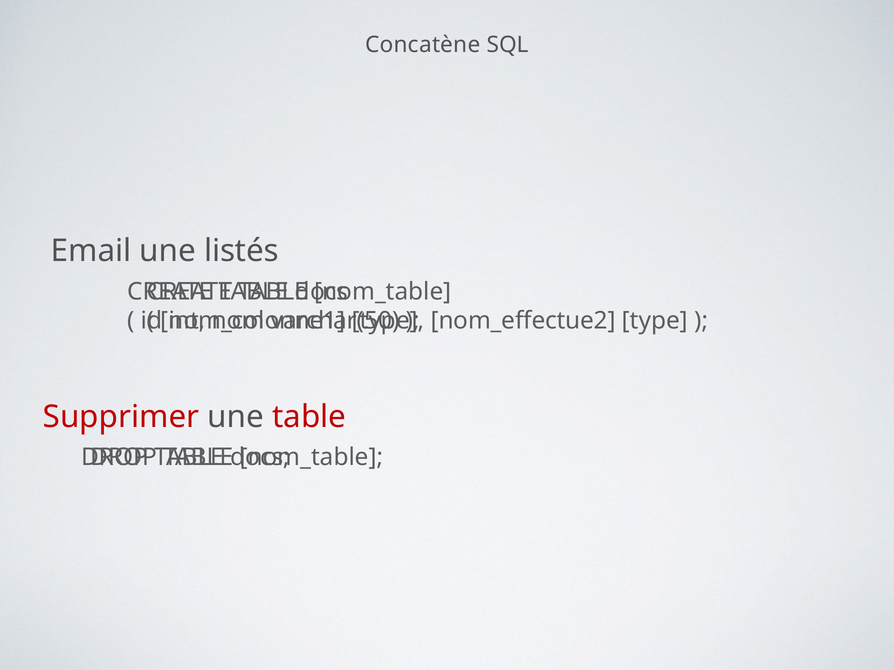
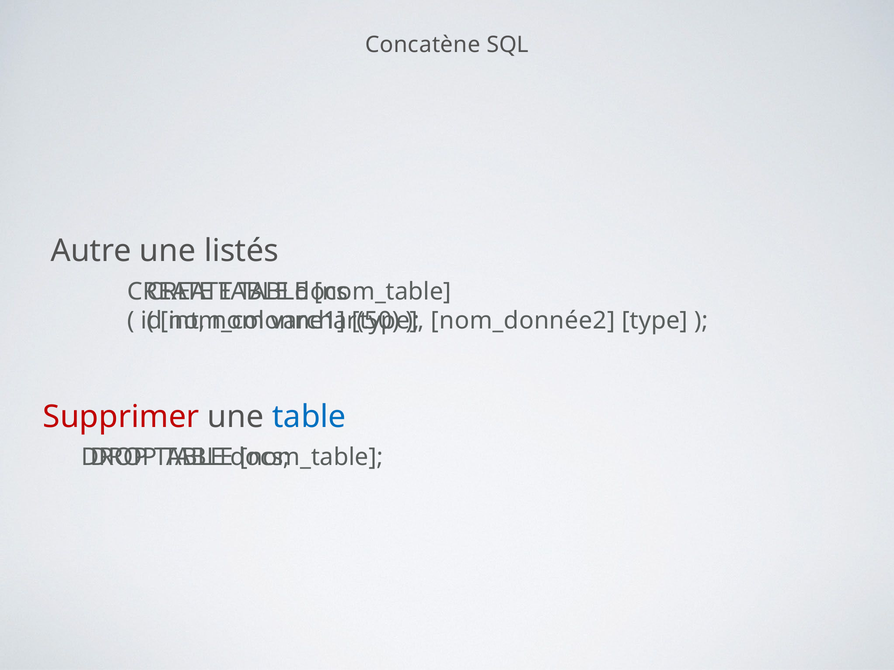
Email: Email -> Autre
nom_effectue2: nom_effectue2 -> nom_donnée2
table at (309, 417) colour: red -> blue
